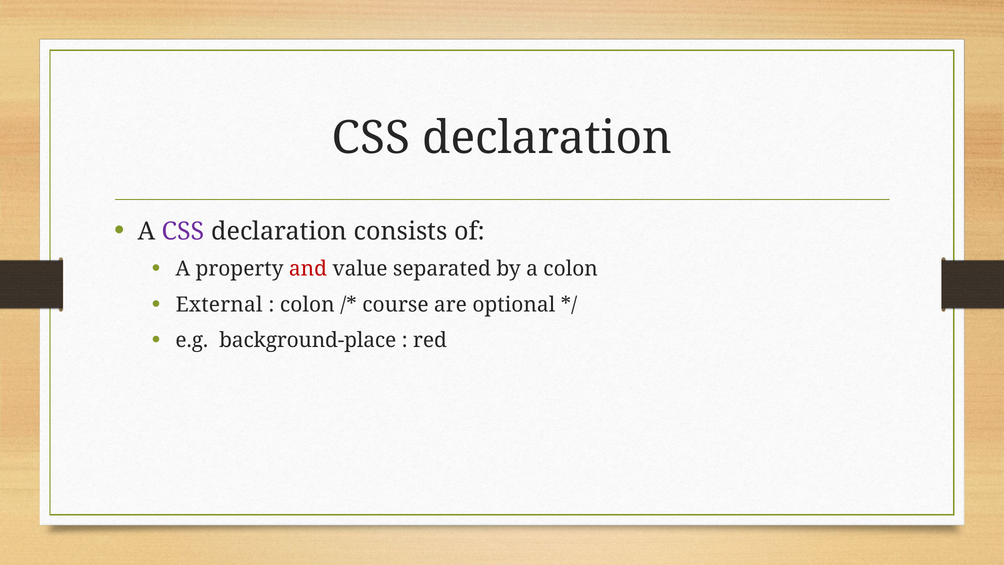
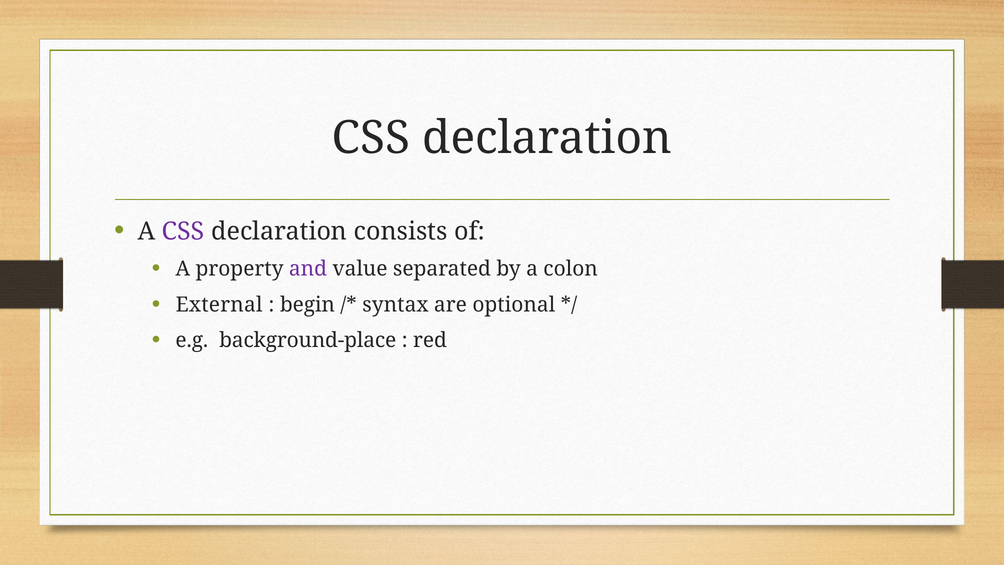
and colour: red -> purple
colon at (307, 305): colon -> begin
course: course -> syntax
